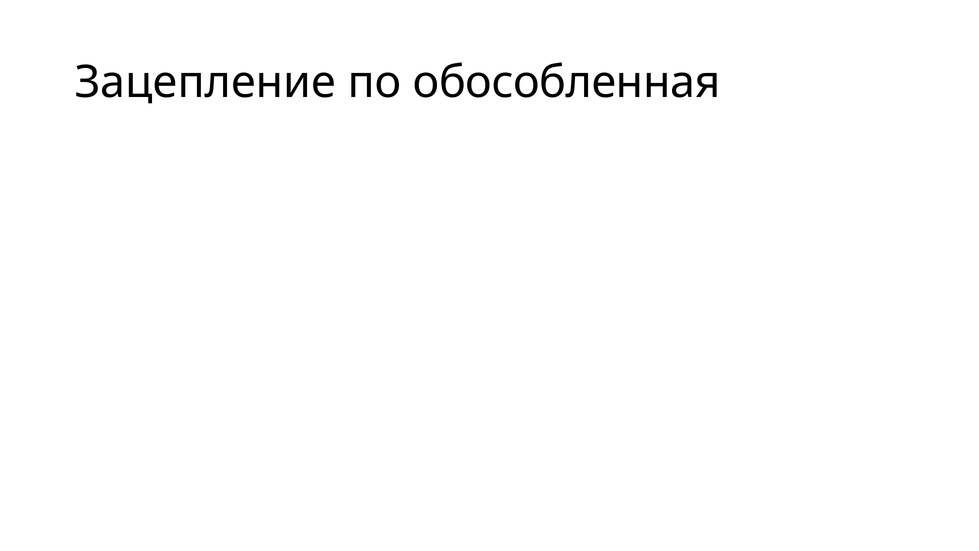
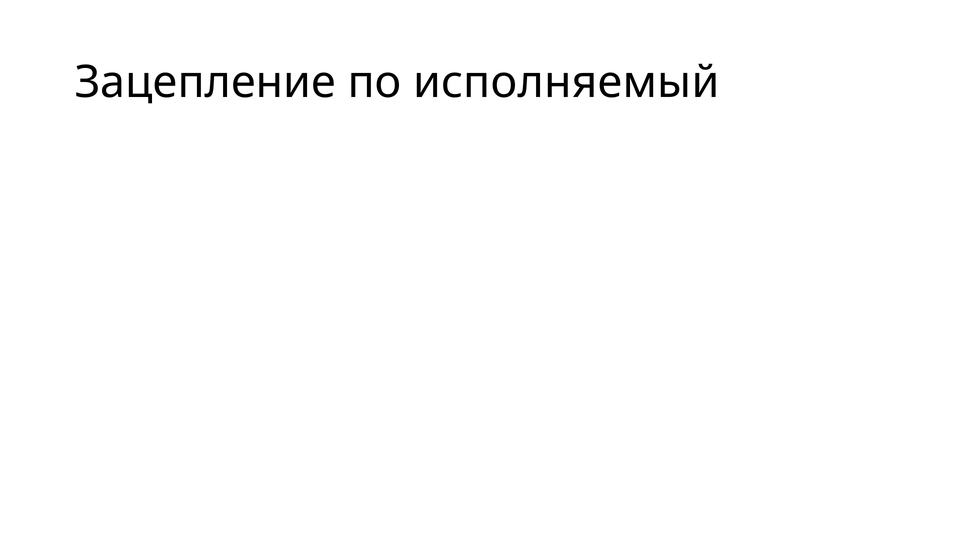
обособленная: обособленная -> исполняемый
